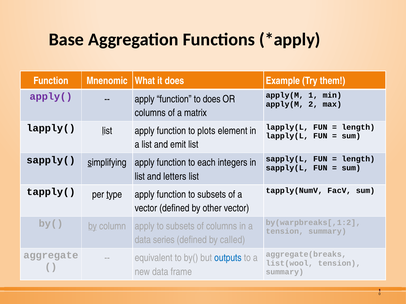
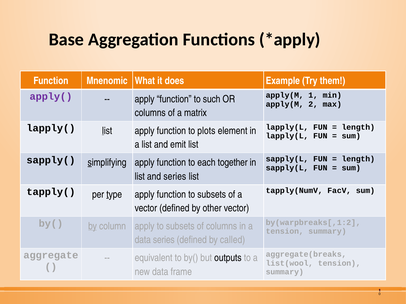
to does: does -> such
integers: integers -> together
and letters: letters -> series
outputs colour: blue -> black
